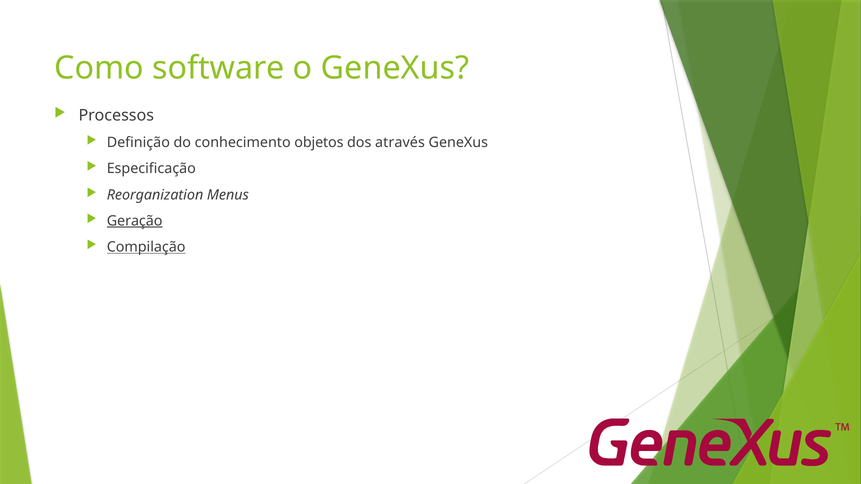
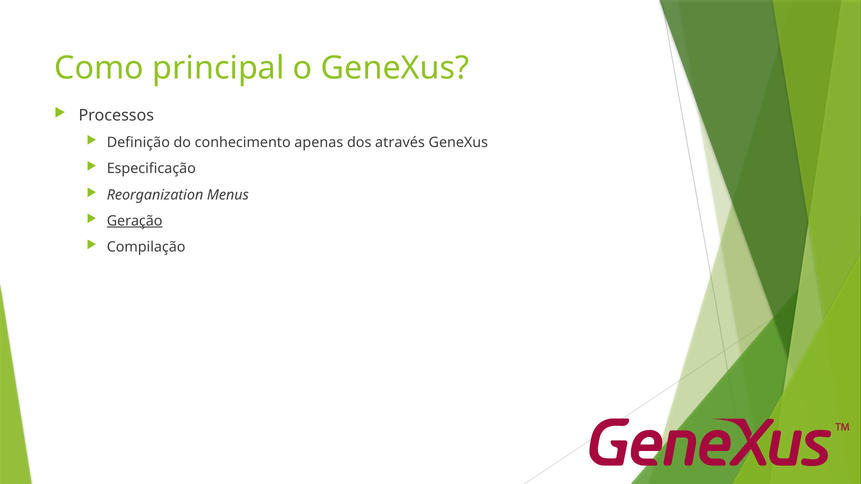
software: software -> principal
objetos: objetos -> apenas
Compilação underline: present -> none
